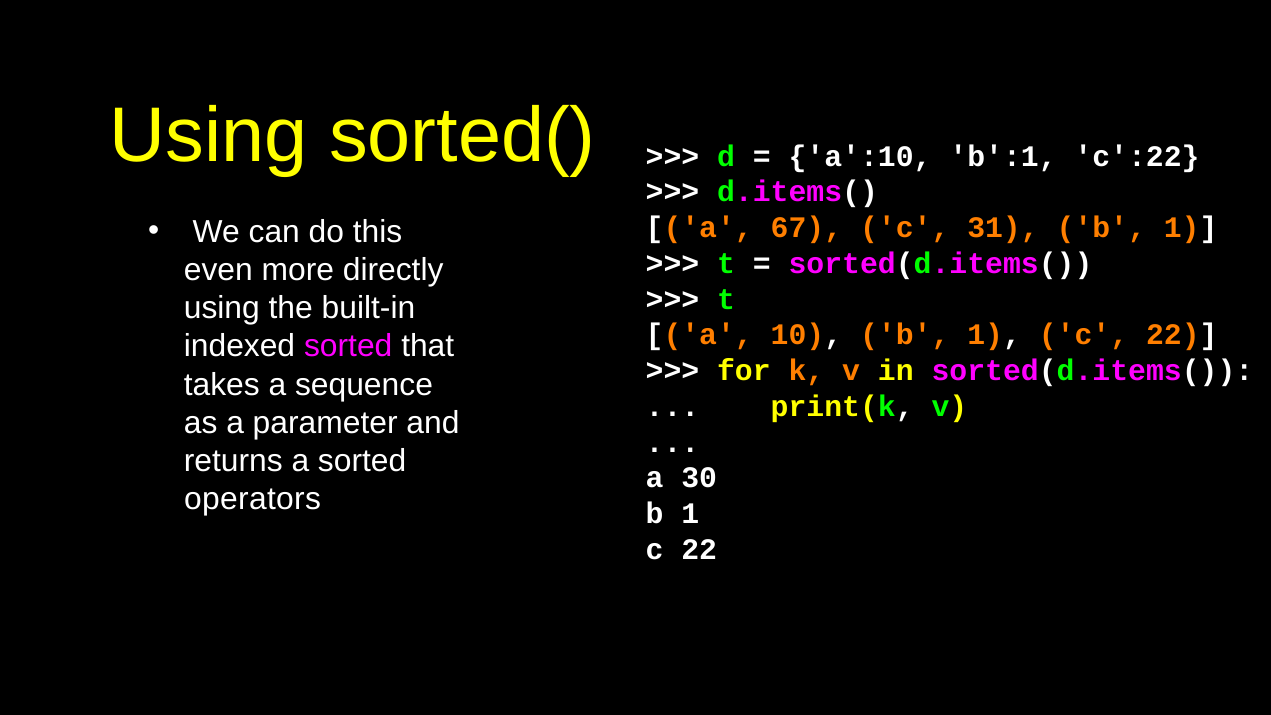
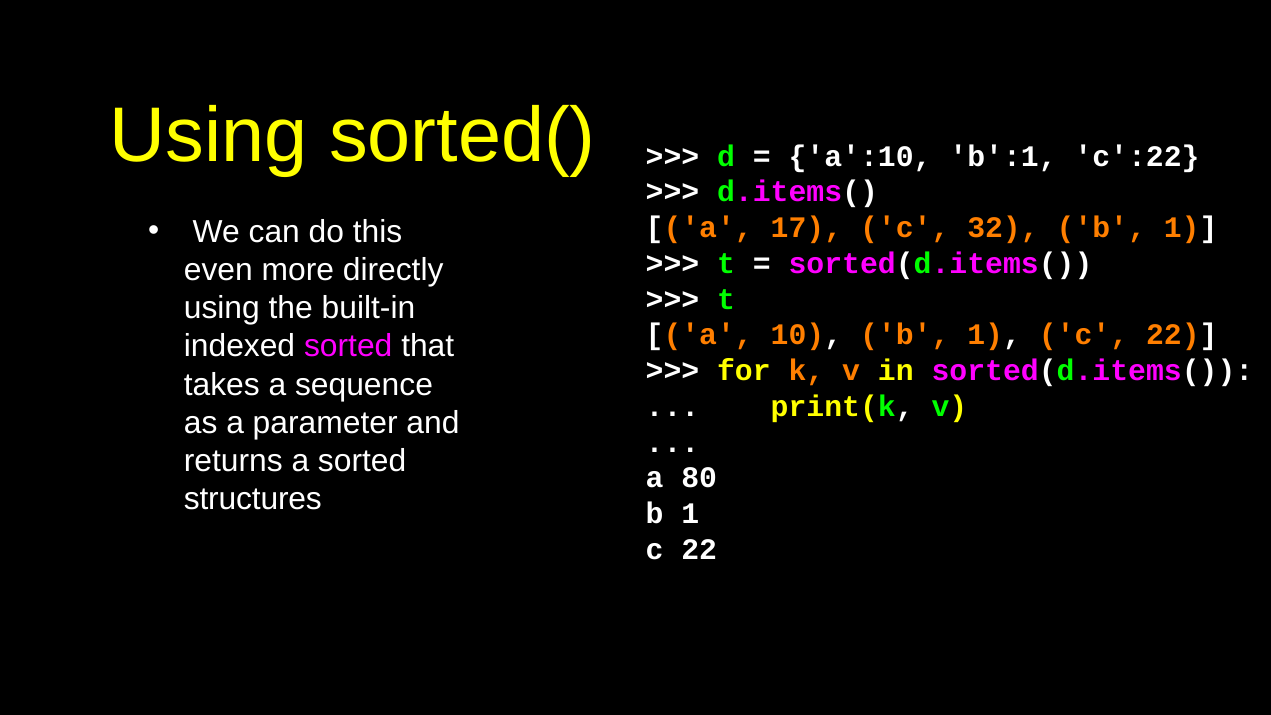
67: 67 -> 17
31: 31 -> 32
30: 30 -> 80
operators: operators -> structures
